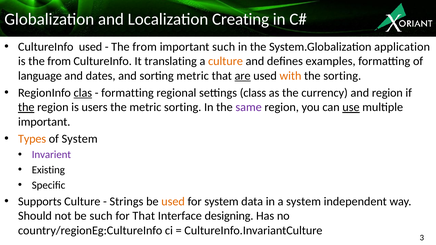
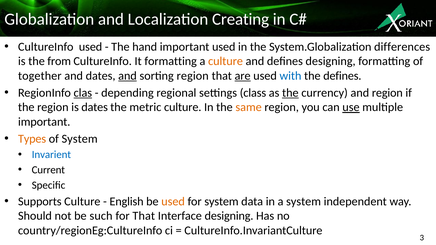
from at (145, 47): from -> hand
important such: such -> used
application: application -> differences
It translating: translating -> formatting
defines examples: examples -> designing
language: language -> together
and at (127, 76) underline: none -> present
sorting metric: metric -> region
with colour: orange -> blue
the sorting: sorting -> defines
formatting at (127, 93): formatting -> depending
the at (290, 93) underline: none -> present
the at (26, 107) underline: present -> none
is users: users -> dates
metric sorting: sorting -> culture
same colour: purple -> orange
Invarient colour: purple -> blue
Existing: Existing -> Current
Strings: Strings -> English
